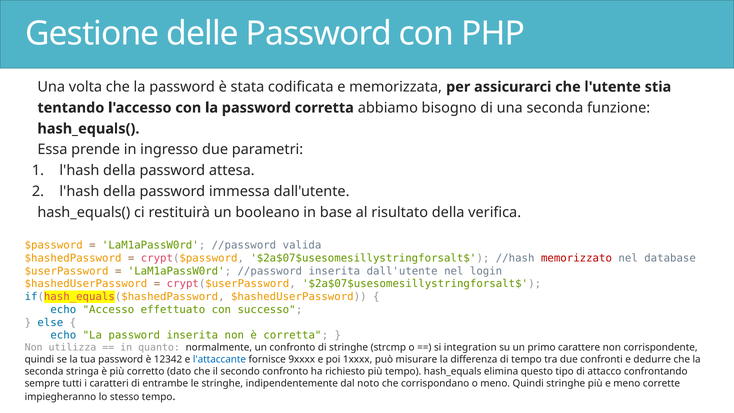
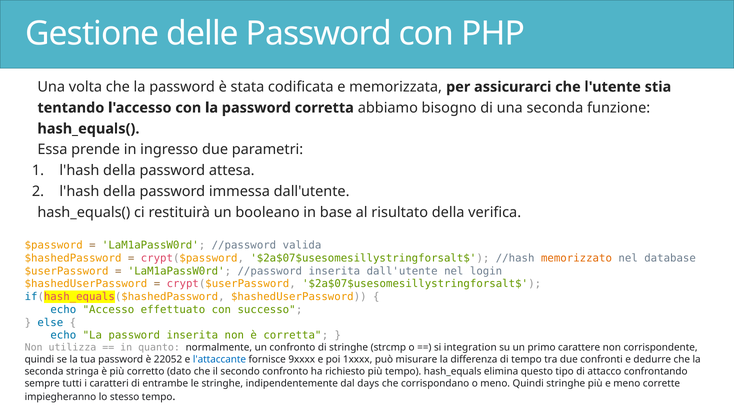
memorizzato colour: red -> orange
12342: 12342 -> 22052
noto: noto -> days
